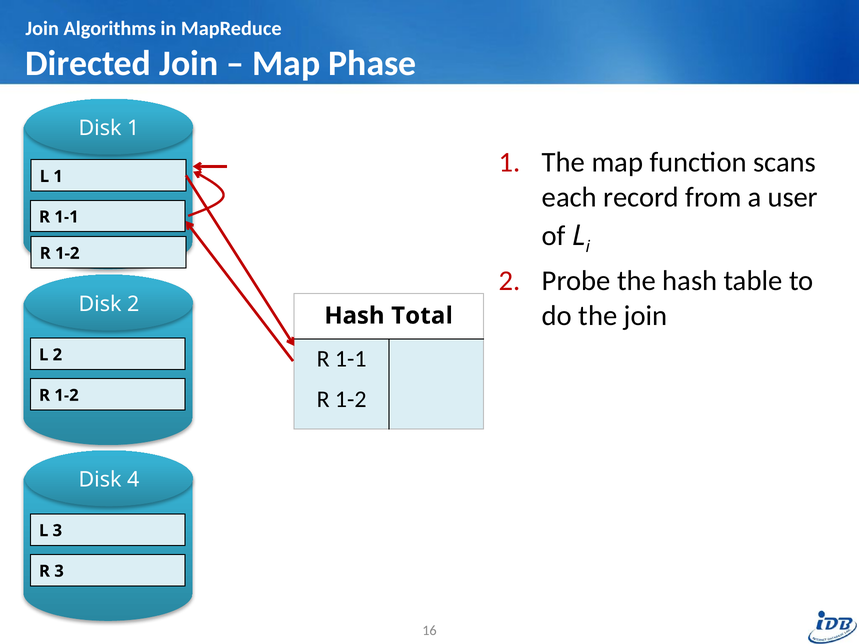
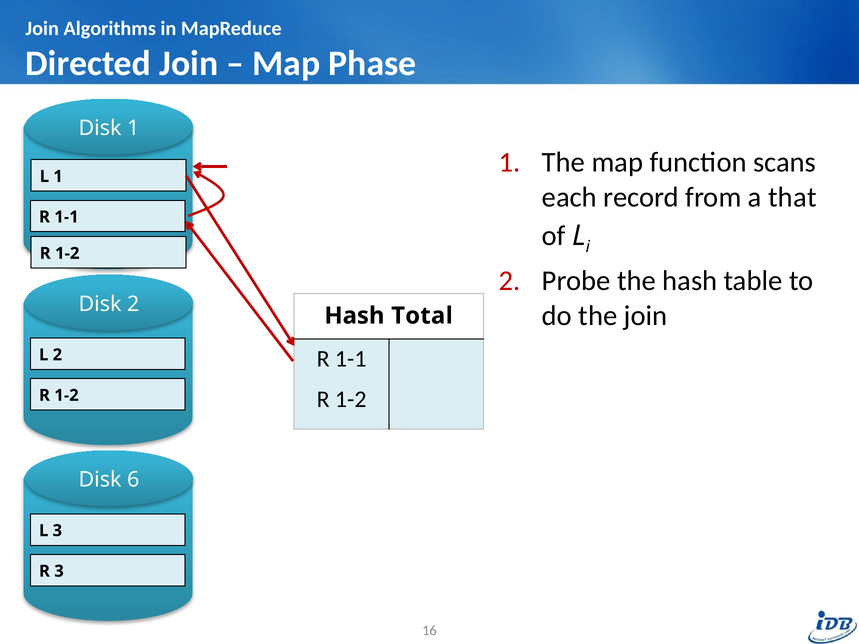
user: user -> that
4: 4 -> 6
